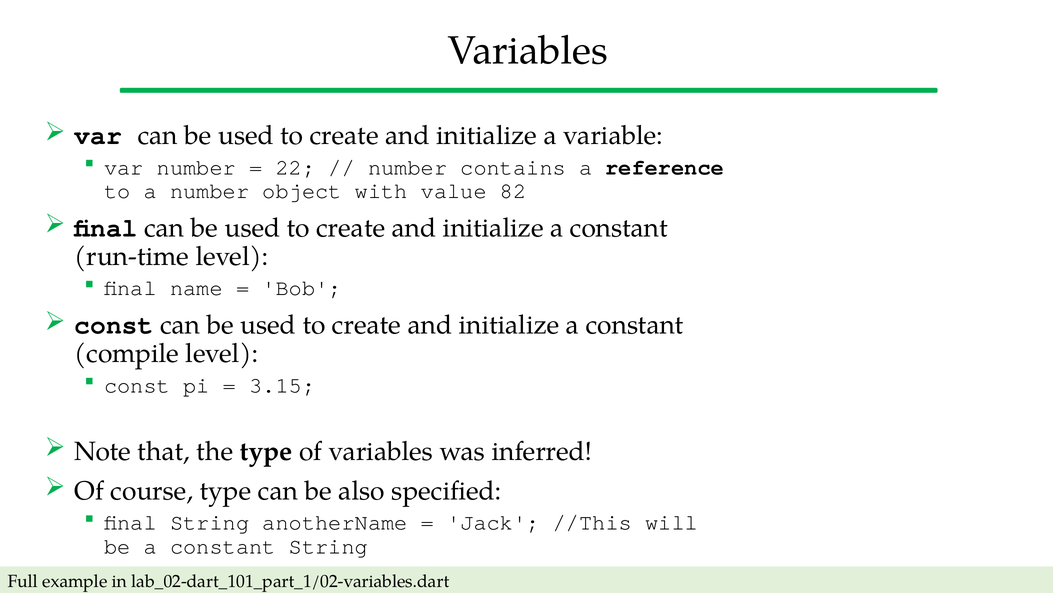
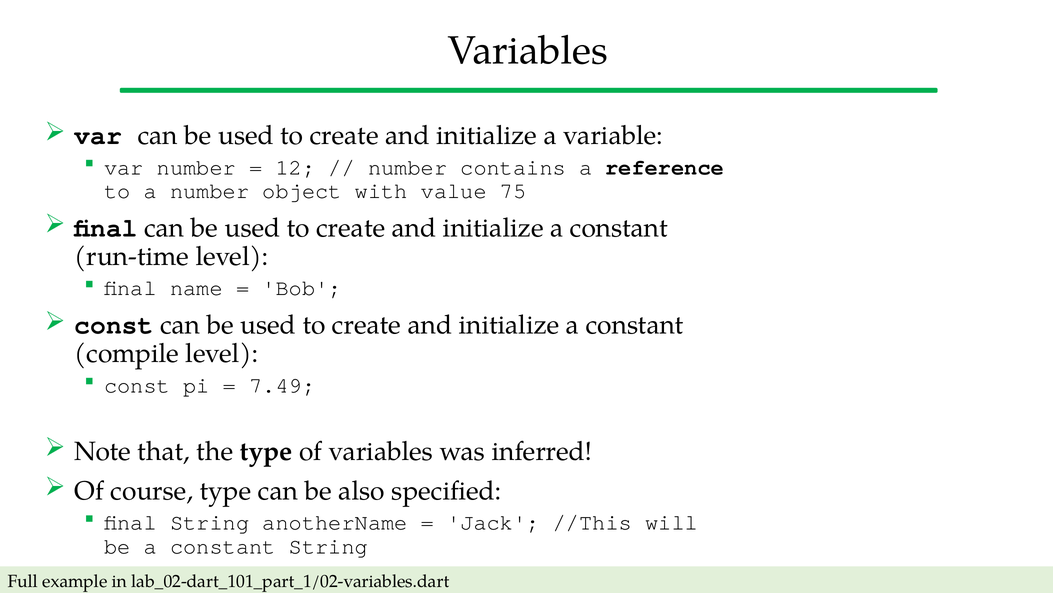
22: 22 -> 12
82: 82 -> 75
3.15: 3.15 -> 7.49
